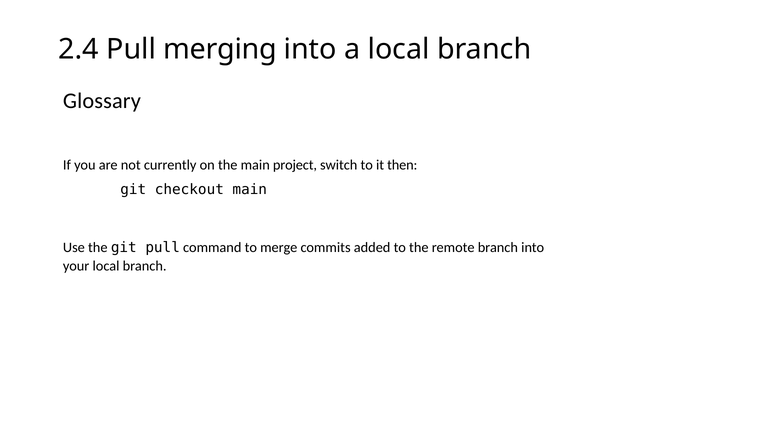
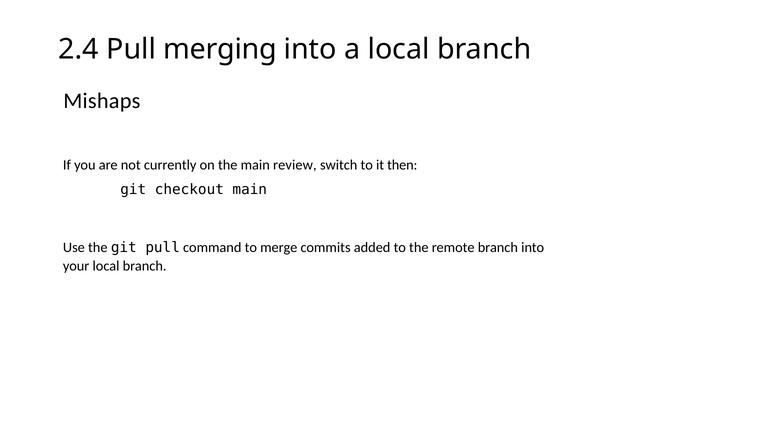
Glossary: Glossary -> Mishaps
project: project -> review
